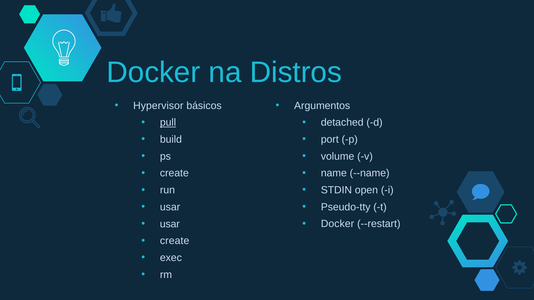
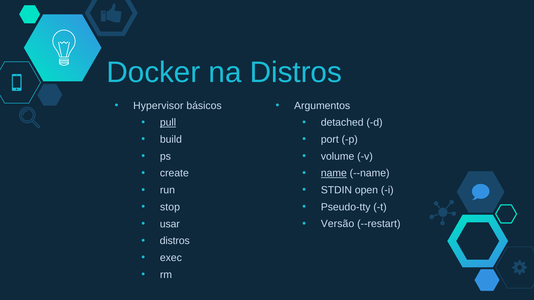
name underline: none -> present
usar at (170, 207): usar -> stop
Docker at (338, 224): Docker -> Versão
create at (175, 241): create -> distros
